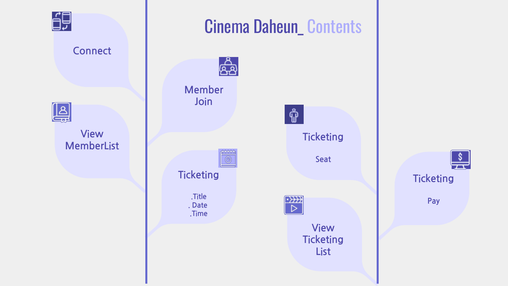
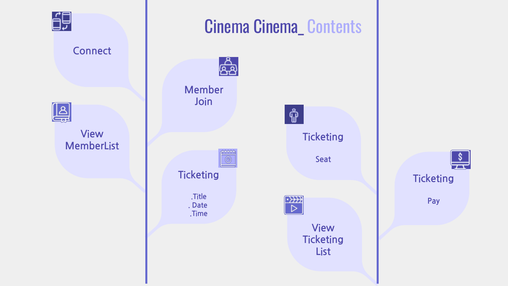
Daheun_: Daheun_ -> Cinema_
